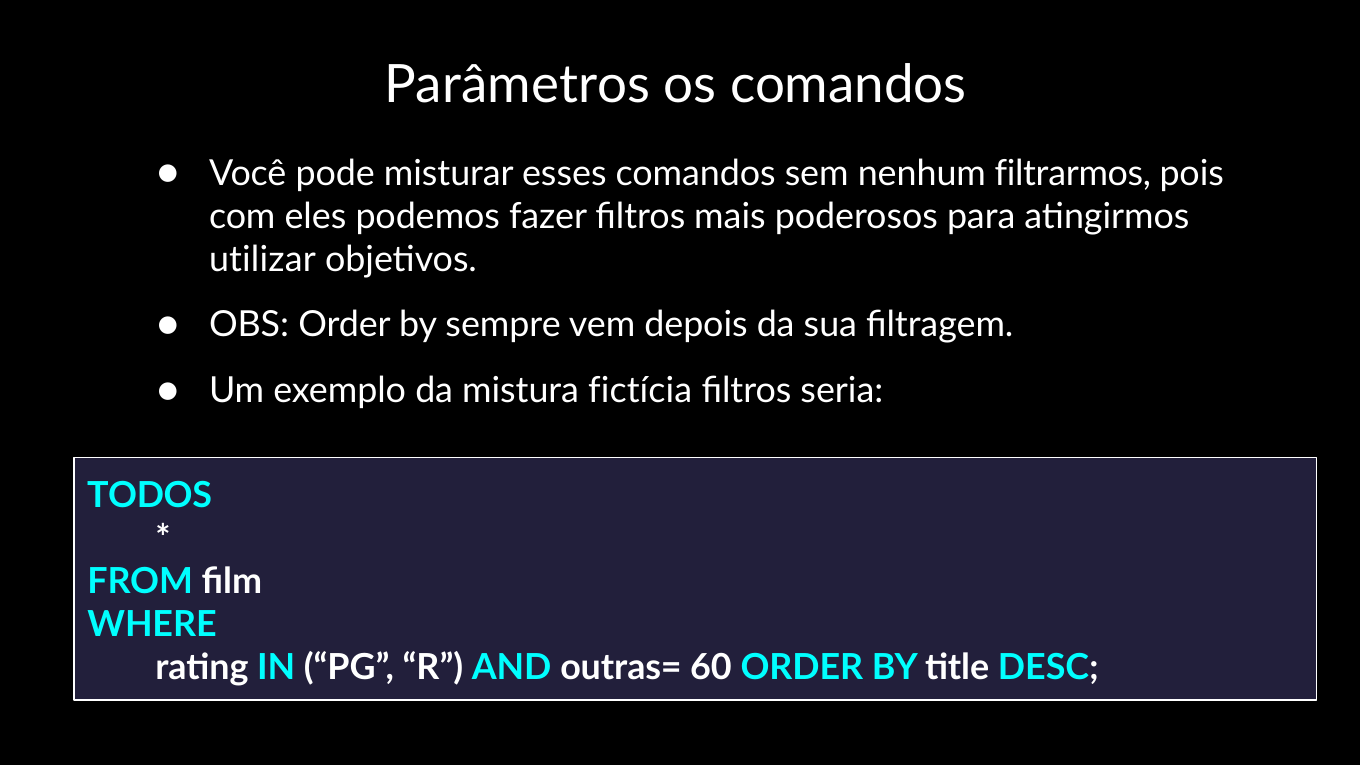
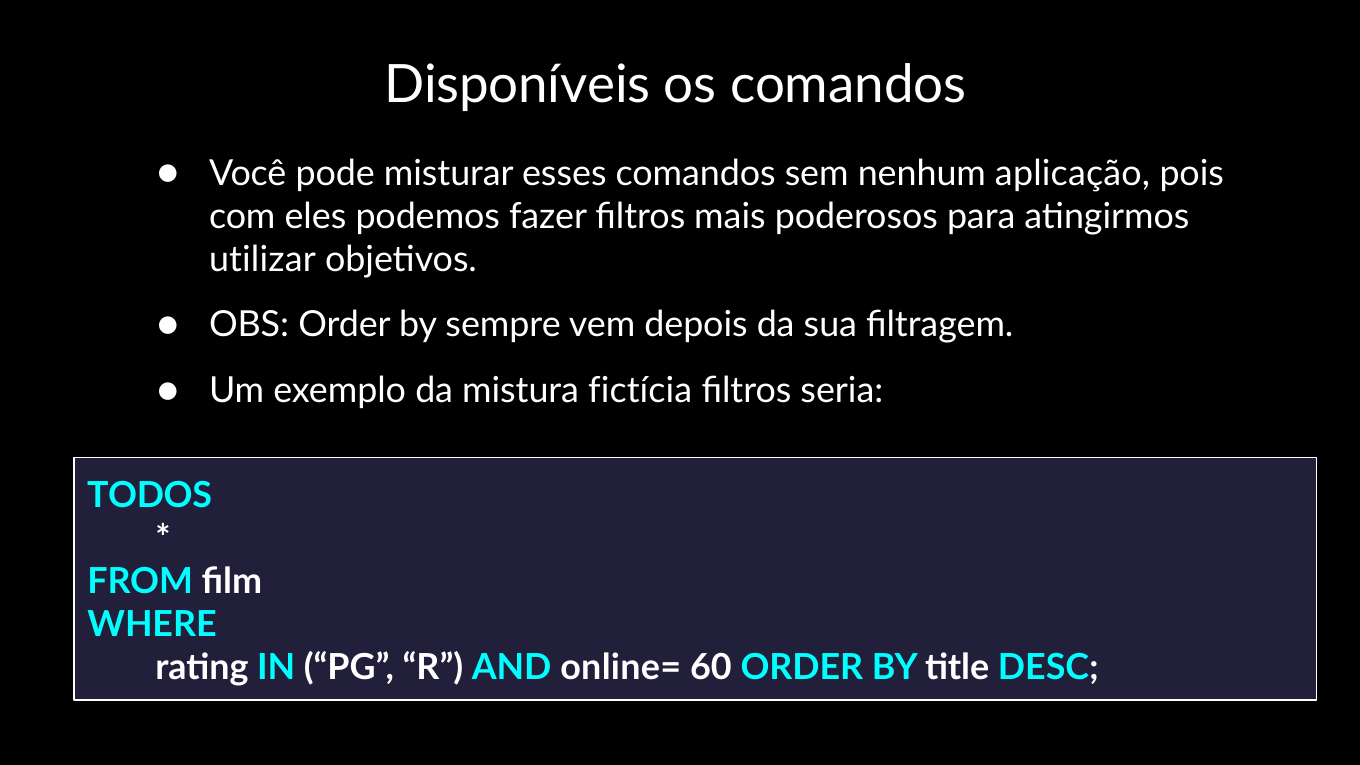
Parâmetros: Parâmetros -> Disponíveis
filtrarmos: filtrarmos -> aplicação
outras=: outras= -> online=
